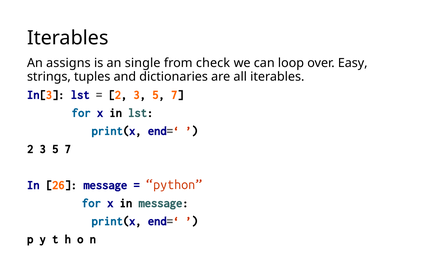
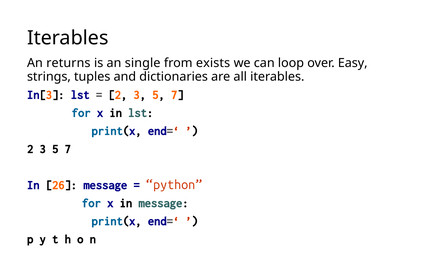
assigns: assigns -> returns
check: check -> exists
